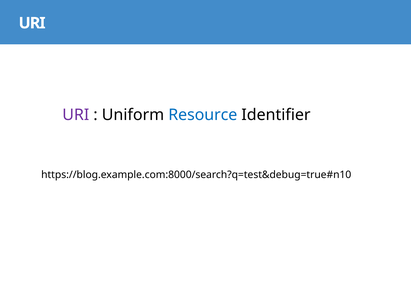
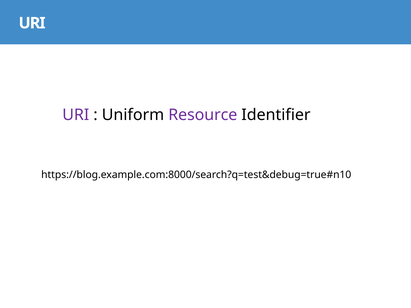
Resource colour: blue -> purple
